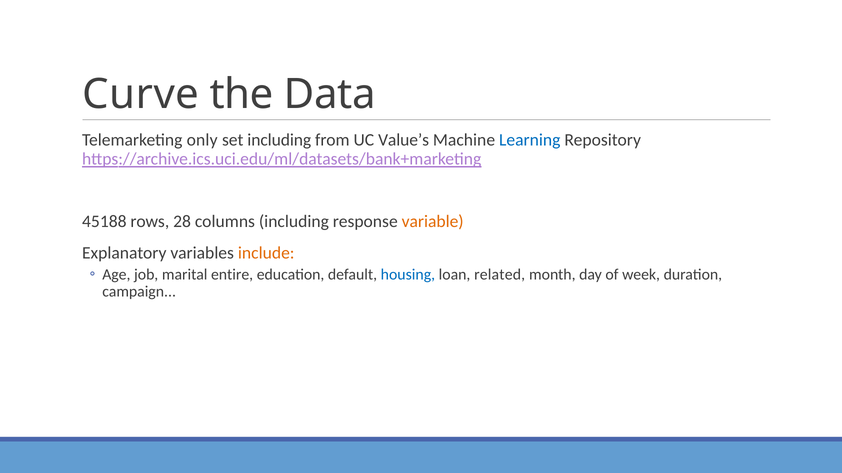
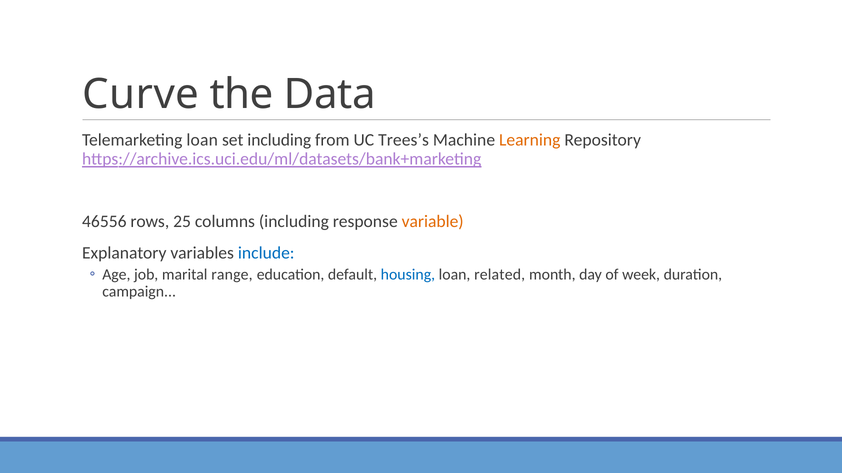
Telemarketing only: only -> loan
Value’s: Value’s -> Trees’s
Learning colour: blue -> orange
45188: 45188 -> 46556
28: 28 -> 25
include colour: orange -> blue
entire: entire -> range
